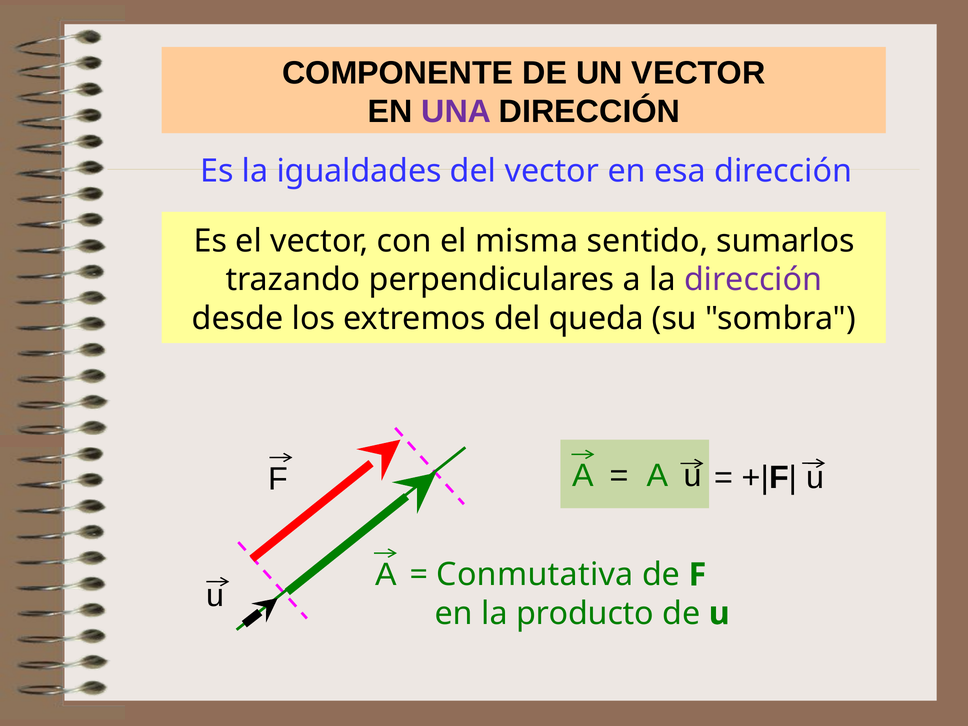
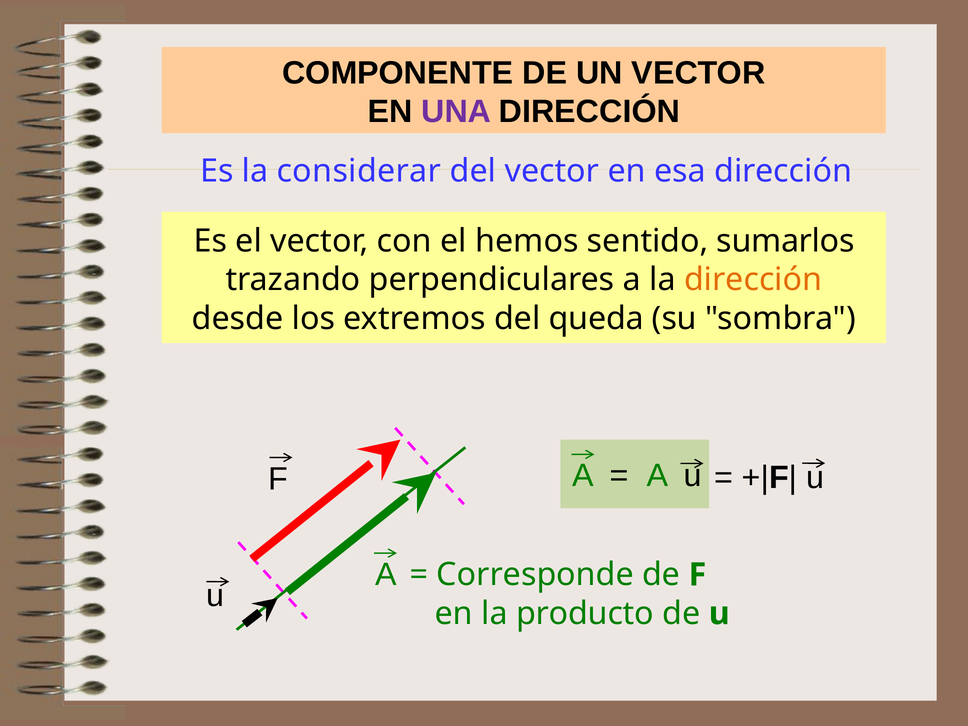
igualdades: igualdades -> considerar
misma: misma -> hemos
dirección at (753, 280) colour: purple -> orange
Conmutativa: Conmutativa -> Corresponde
